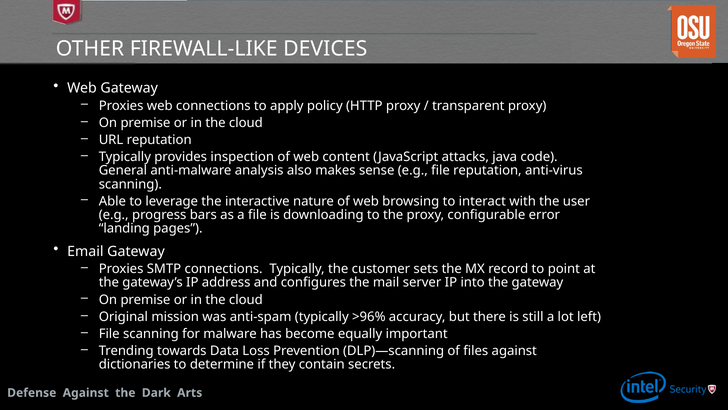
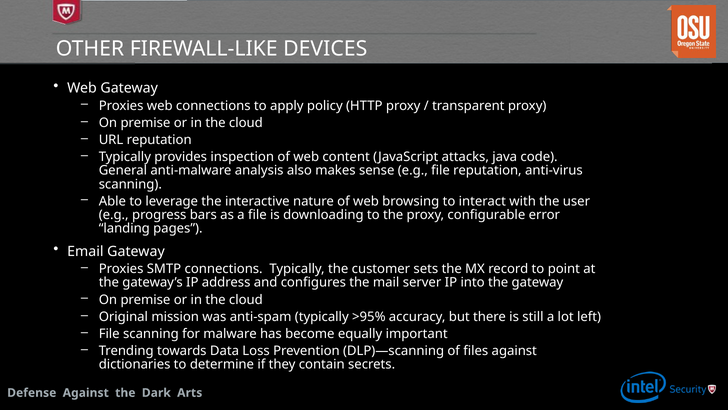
>96%: >96% -> >95%
